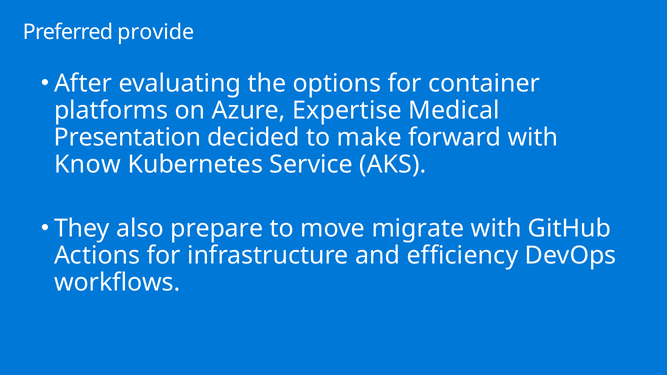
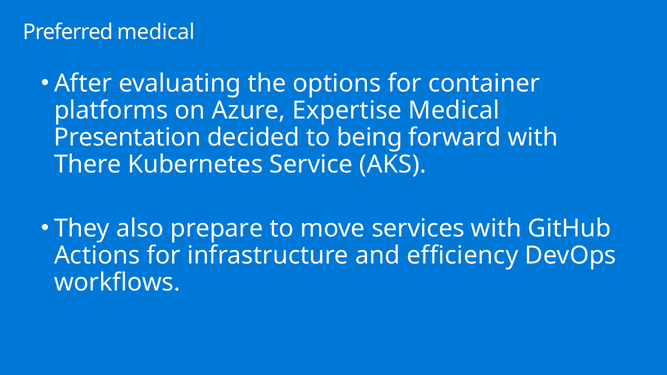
Preferred provide: provide -> medical
make: make -> being
Know: Know -> There
migrate: migrate -> services
